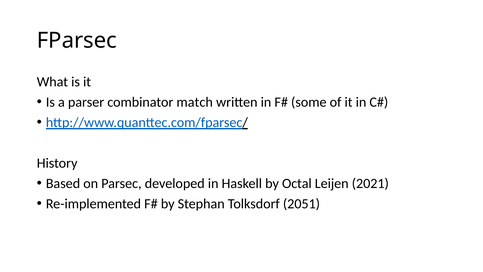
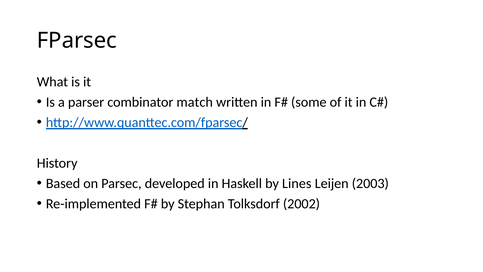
Octal: Octal -> Lines
2021: 2021 -> 2003
2051: 2051 -> 2002
